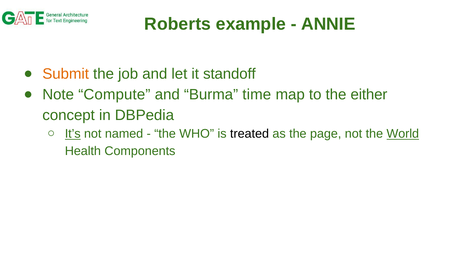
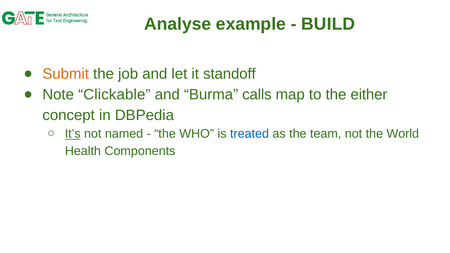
Roberts: Roberts -> Analyse
ANNIE: ANNIE -> BUILD
Compute: Compute -> Clickable
time: time -> calls
treated colour: black -> blue
page: page -> team
World underline: present -> none
